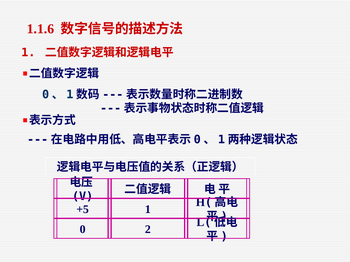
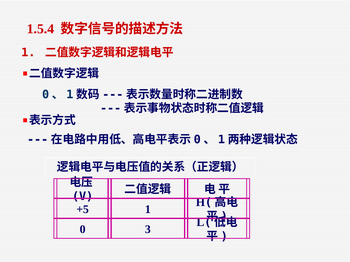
1.1.6: 1.1.6 -> 1.5.4
2: 2 -> 3
